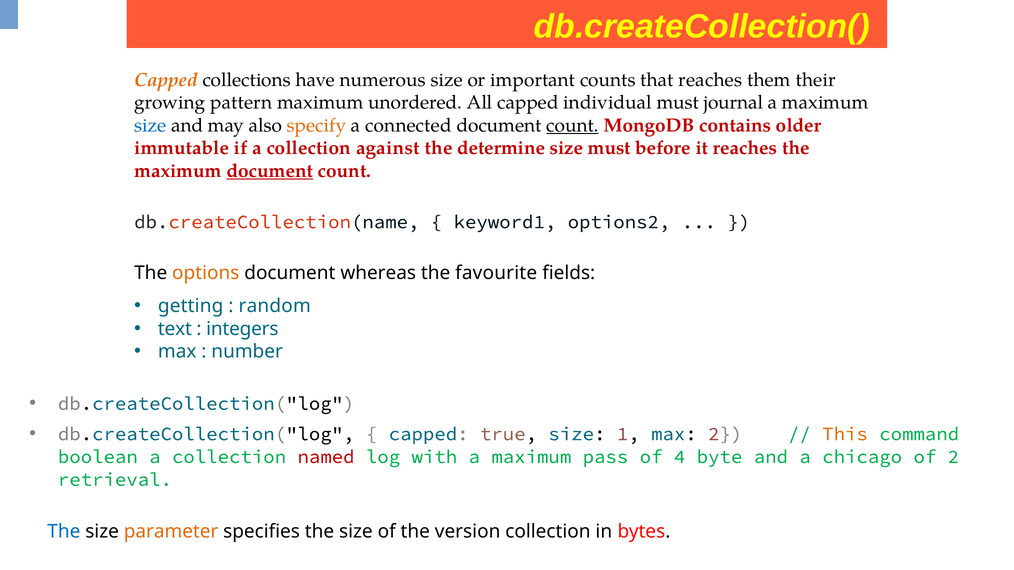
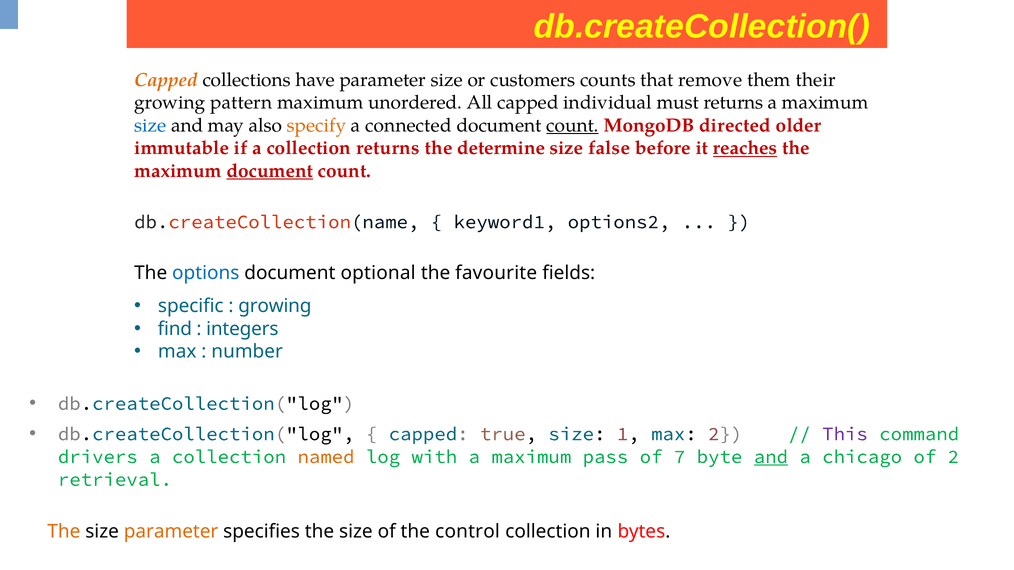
have numerous: numerous -> parameter
important: important -> customers
that reaches: reaches -> remove
must journal: journal -> returns
contains: contains -> directed
collection against: against -> returns
size must: must -> false
reaches at (745, 148) underline: none -> present
options colour: orange -> blue
whereas: whereas -> optional
getting: getting -> specific
random at (275, 306): random -> growing
text: text -> find
This colour: orange -> purple
boolean: boolean -> drivers
named colour: red -> orange
4: 4 -> 7
and at (771, 457) underline: none -> present
The at (64, 532) colour: blue -> orange
version: version -> control
